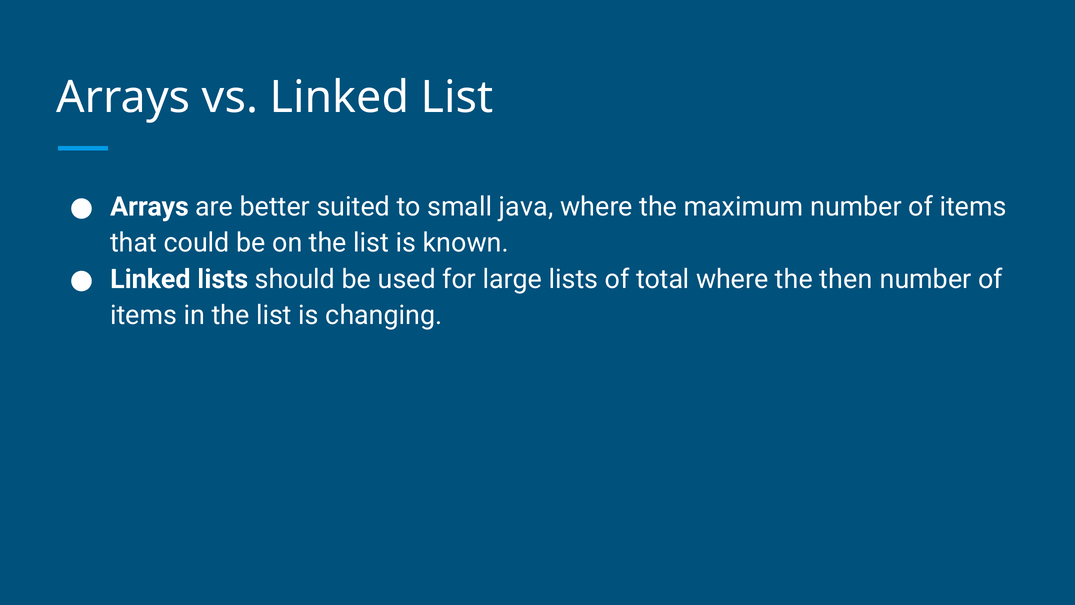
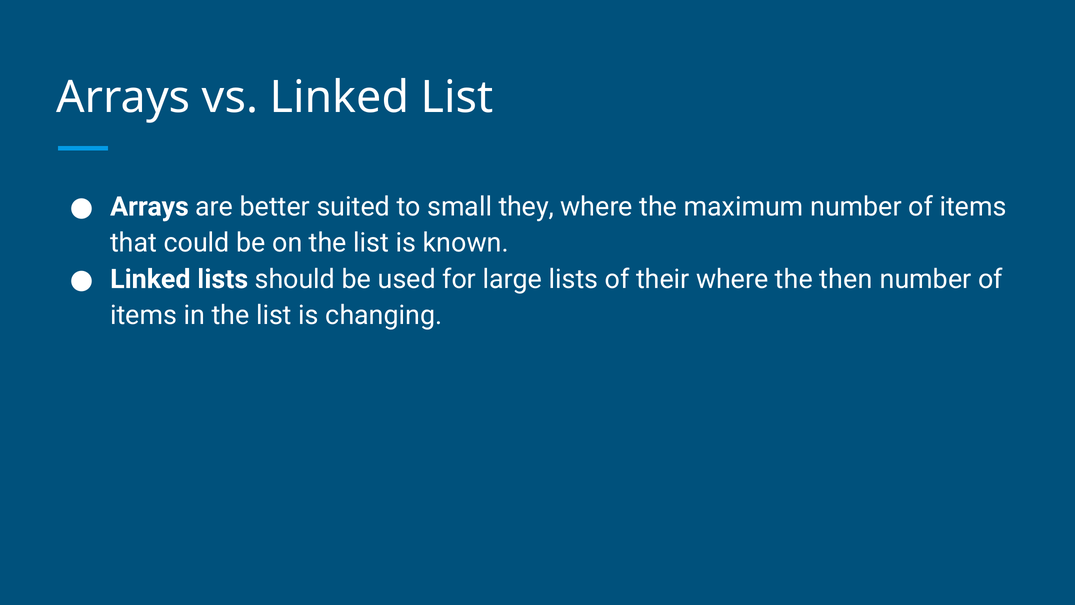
java: java -> they
total: total -> their
